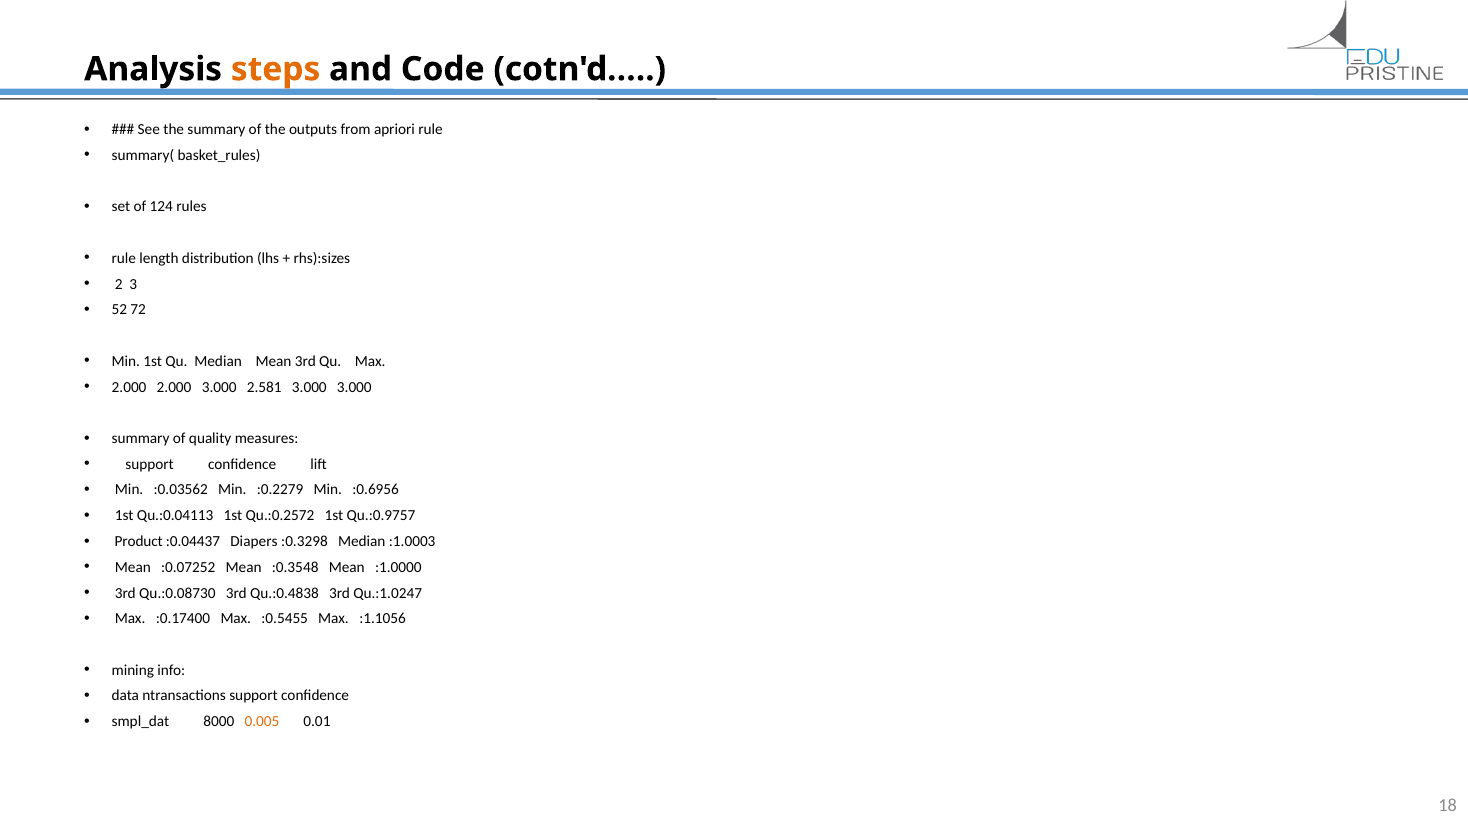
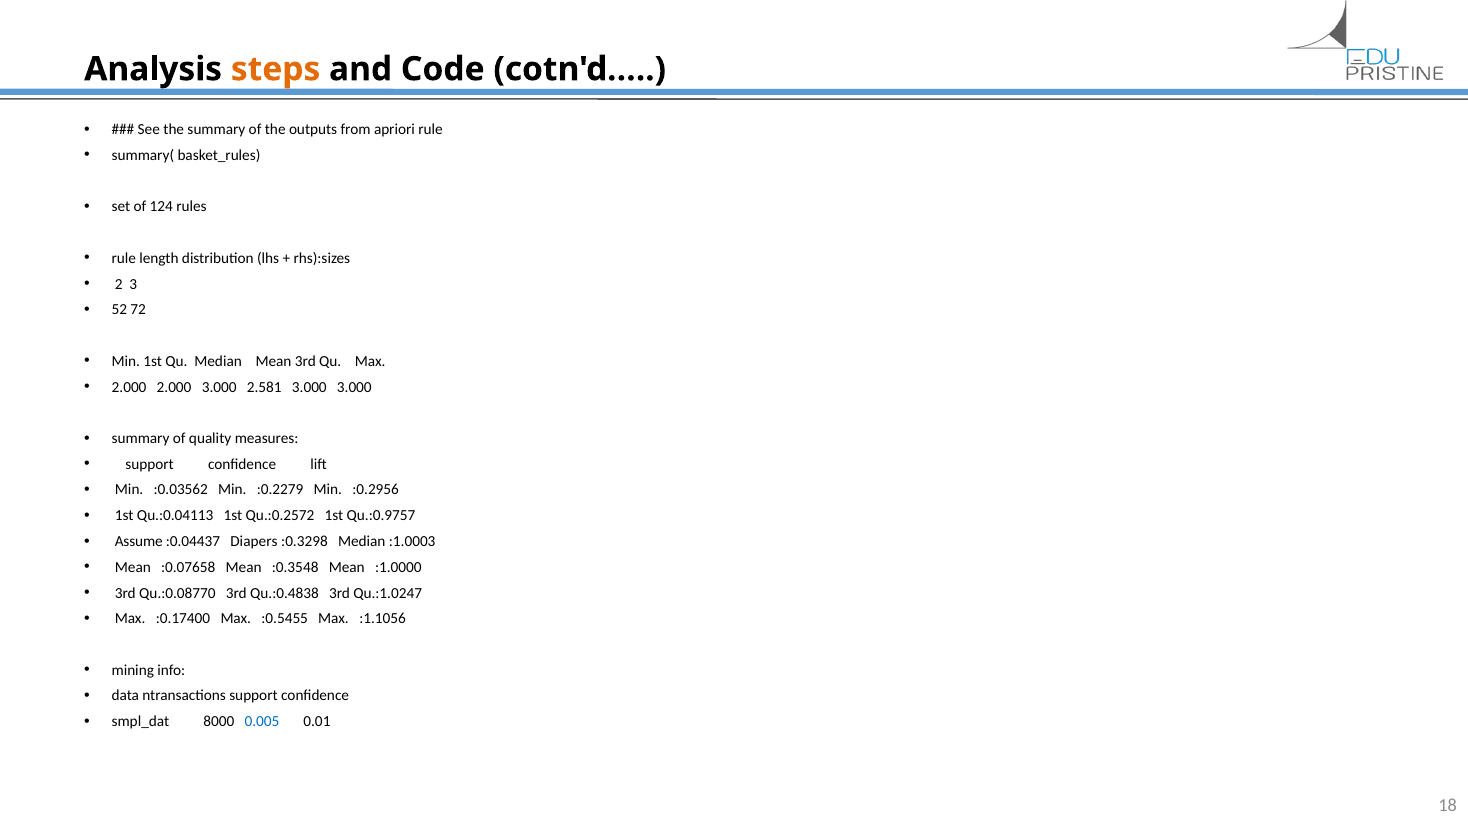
:0.6956: :0.6956 -> :0.2956
Product: Product -> Assume
:0.07252: :0.07252 -> :0.07658
Qu.:0.08730: Qu.:0.08730 -> Qu.:0.08770
0.005 colour: orange -> blue
